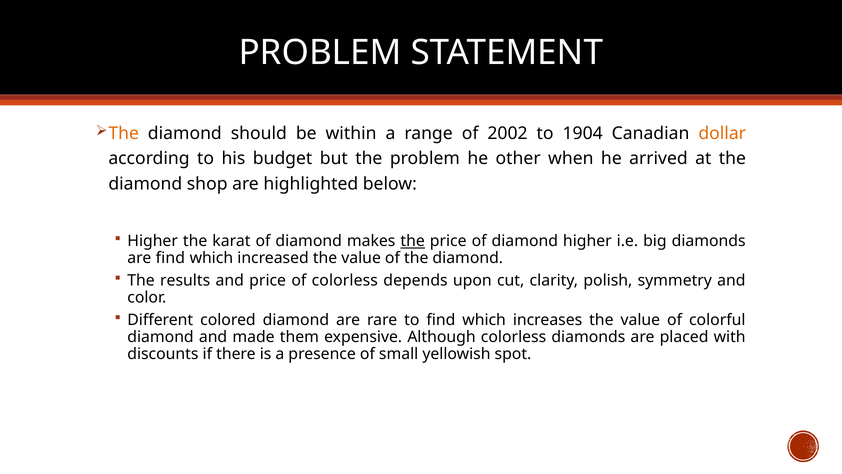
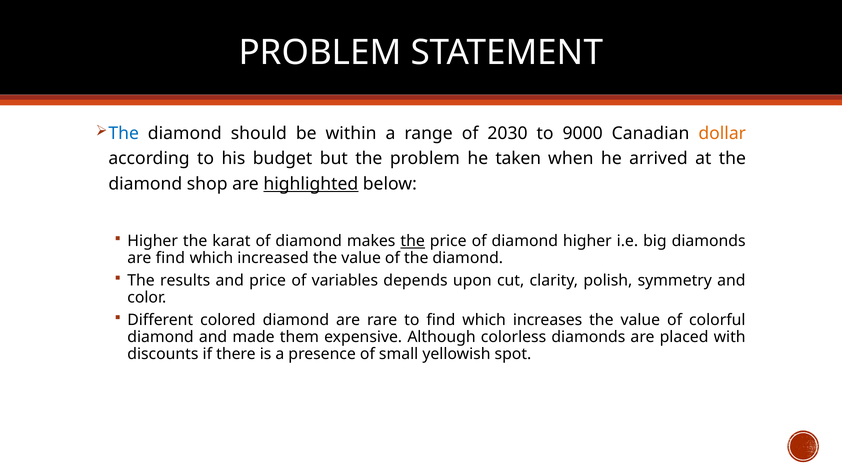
The at (124, 133) colour: orange -> blue
2002: 2002 -> 2030
1904: 1904 -> 9000
other: other -> taken
highlighted underline: none -> present
of colorless: colorless -> variables
